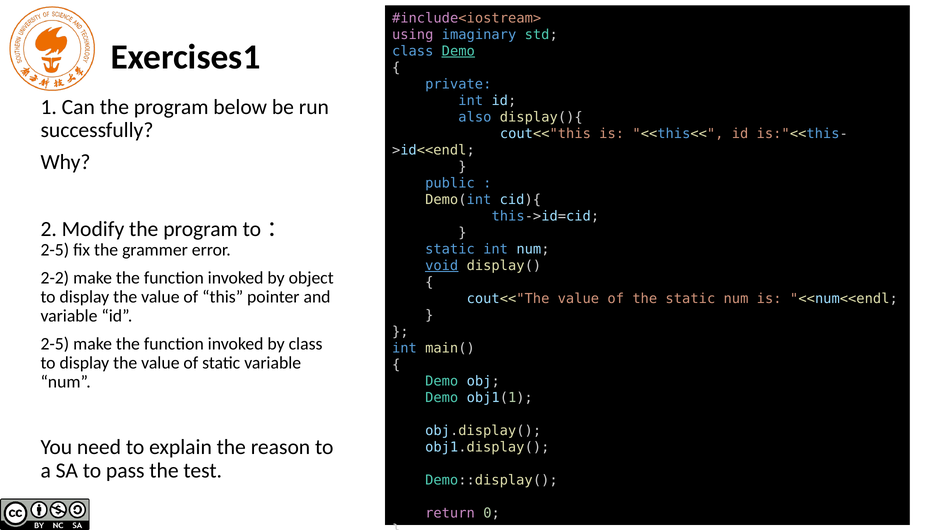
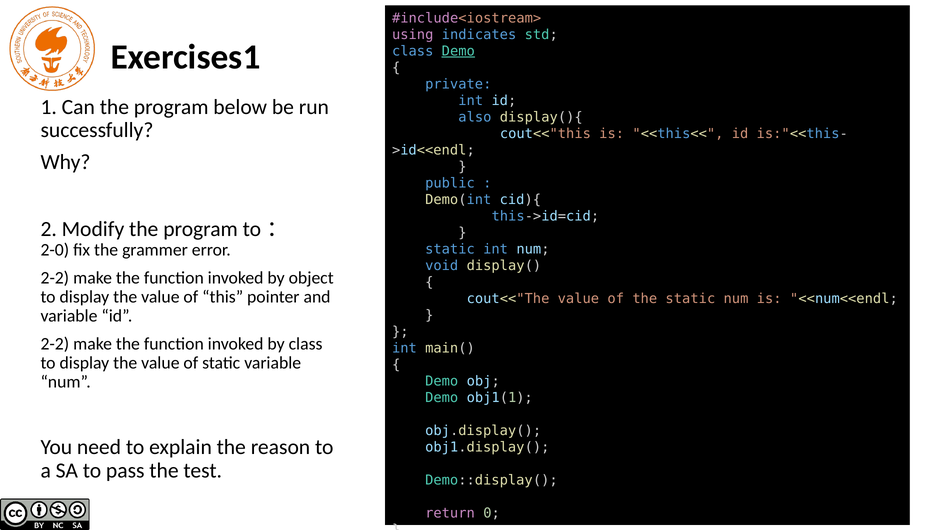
imaginary: imaginary -> indicates
2-5 at (55, 250): 2-5 -> 2-0
void underline: present -> none
2-5 at (55, 344): 2-5 -> 2-2
